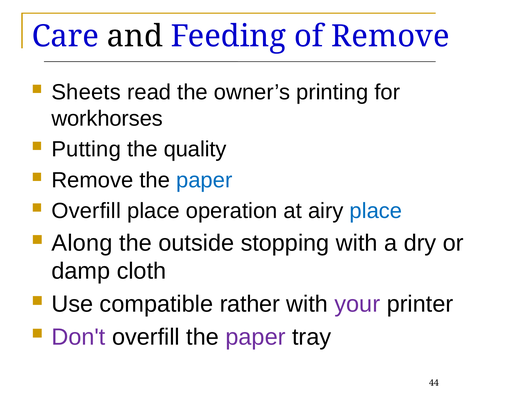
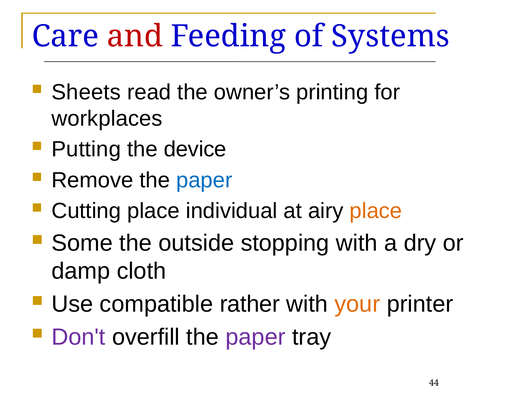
and colour: black -> red
of Remove: Remove -> Systems
workhorses: workhorses -> workplaces
quality: quality -> device
Overfill at (86, 211): Overfill -> Cutting
operation: operation -> individual
place at (376, 211) colour: blue -> orange
Along: Along -> Some
your colour: purple -> orange
